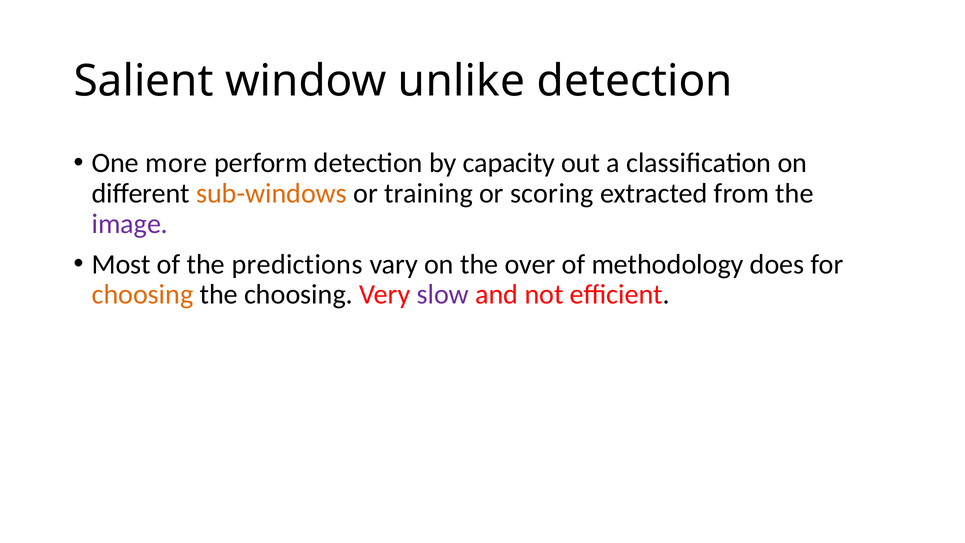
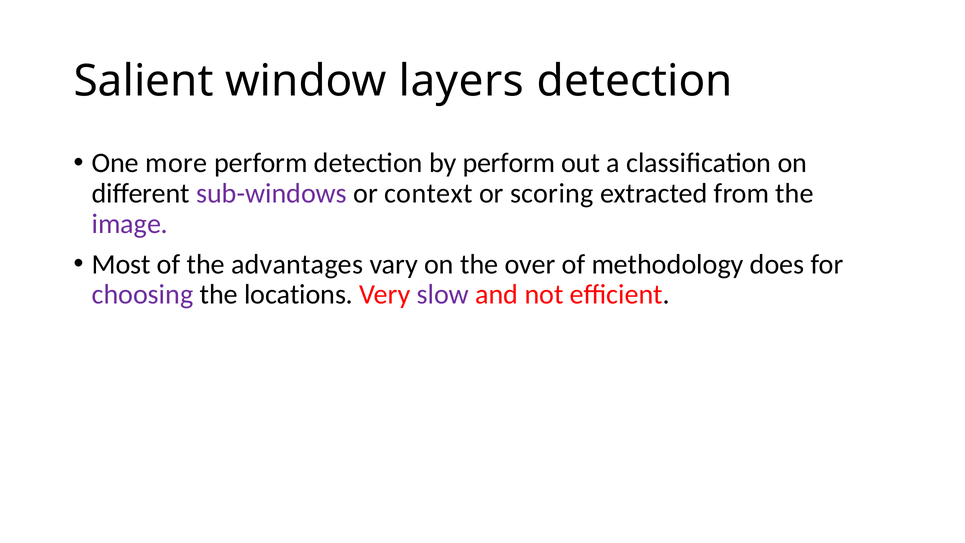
unlike: unlike -> layers
by capacity: capacity -> perform
sub-windows colour: orange -> purple
training: training -> context
predictions: predictions -> advantages
choosing at (142, 295) colour: orange -> purple
the choosing: choosing -> locations
